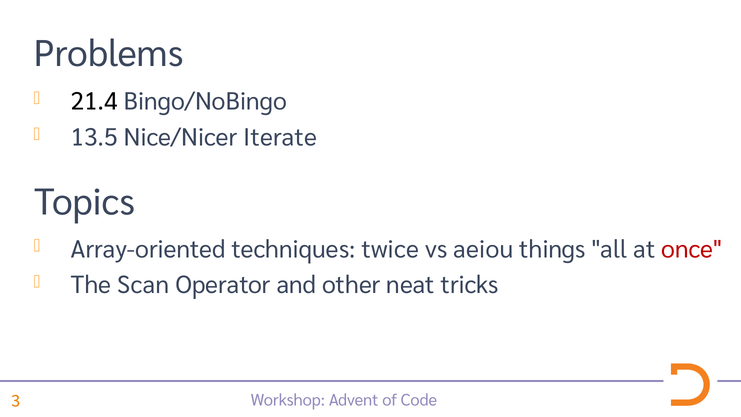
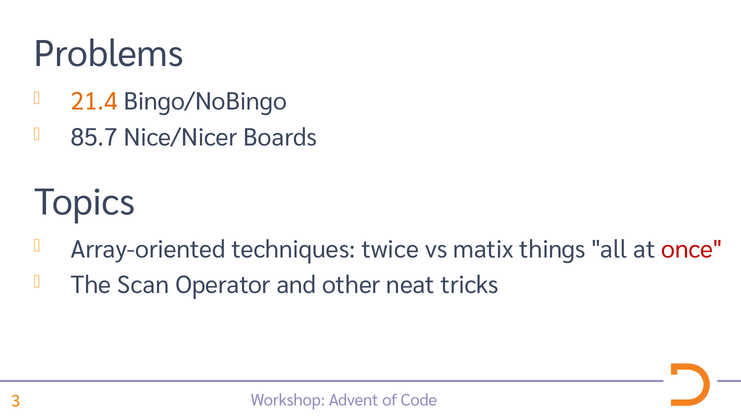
21.4 colour: black -> orange
13.5: 13.5 -> 85.7
Iterate: Iterate -> Boards
aeiou: aeiou -> matix
